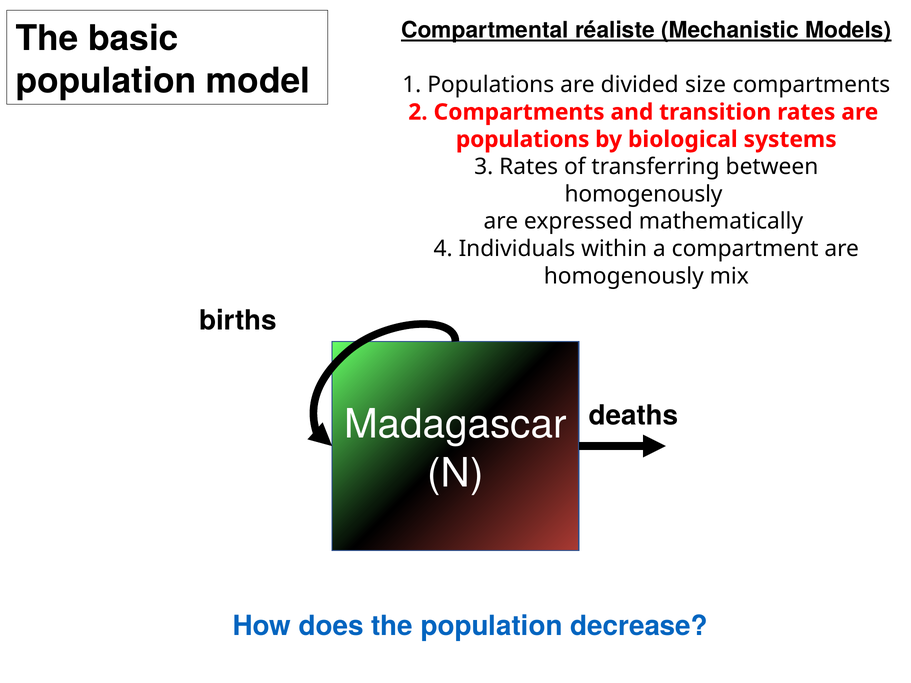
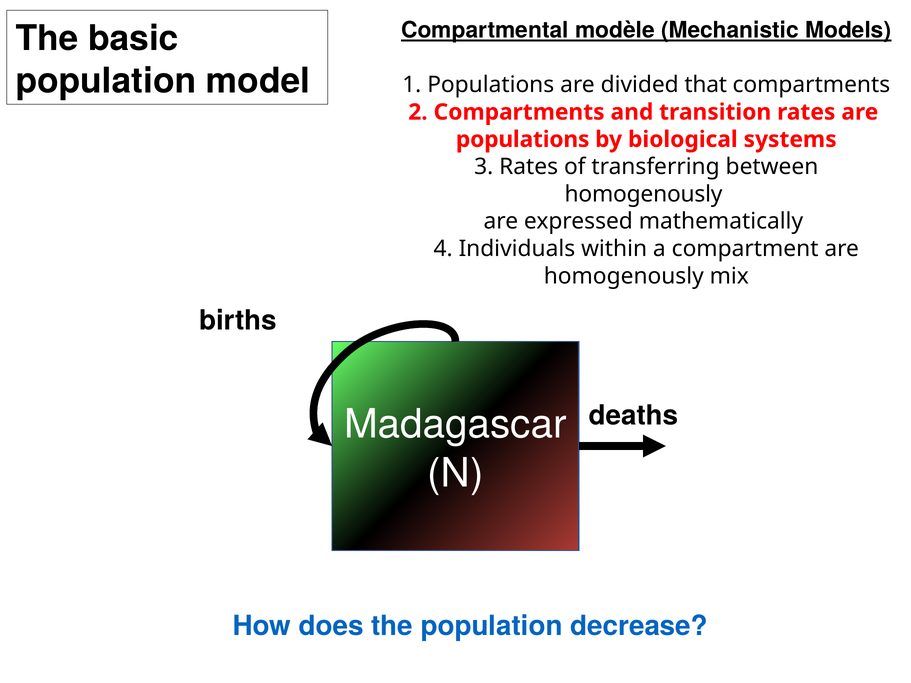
réaliste: réaliste -> modèle
size: size -> that
